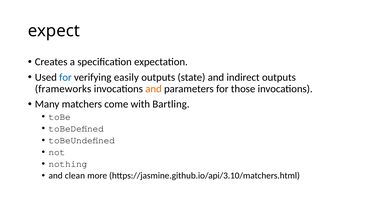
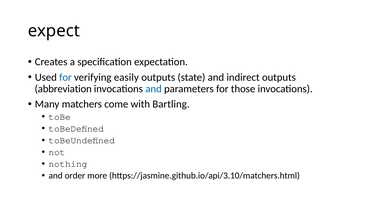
frameworks: frameworks -> abbreviation
and at (154, 89) colour: orange -> blue
clean: clean -> order
